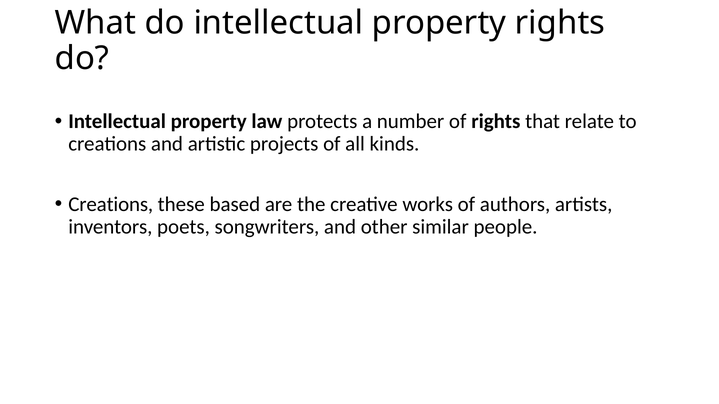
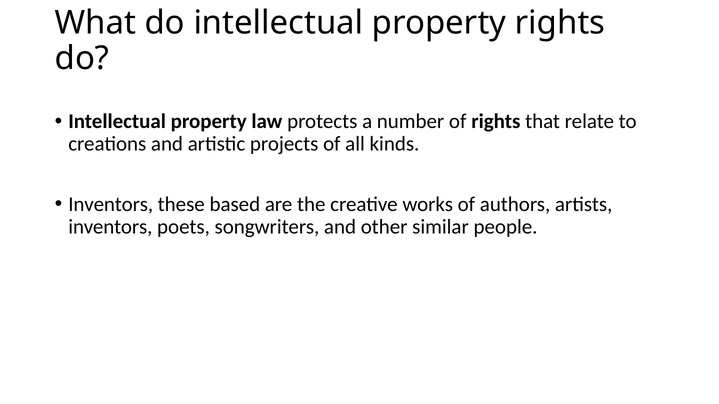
Creations at (111, 205): Creations -> Inventors
